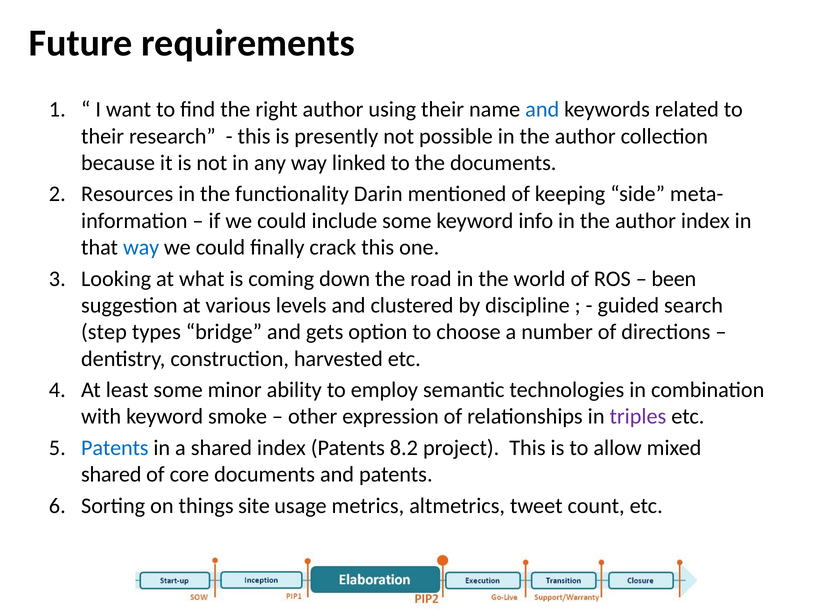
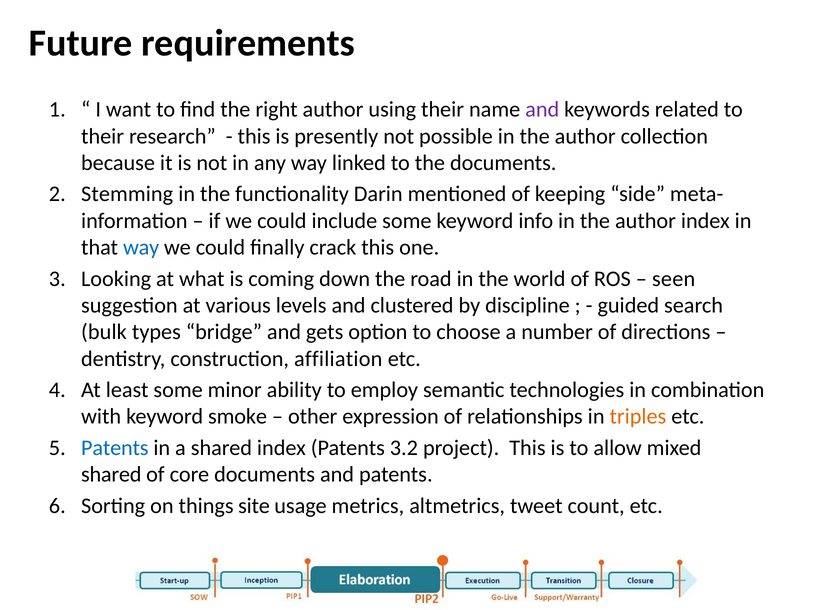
and at (542, 110) colour: blue -> purple
Resources: Resources -> Stemming
been: been -> seen
step: step -> bulk
harvested: harvested -> affiliation
triples colour: purple -> orange
8.2: 8.2 -> 3.2
